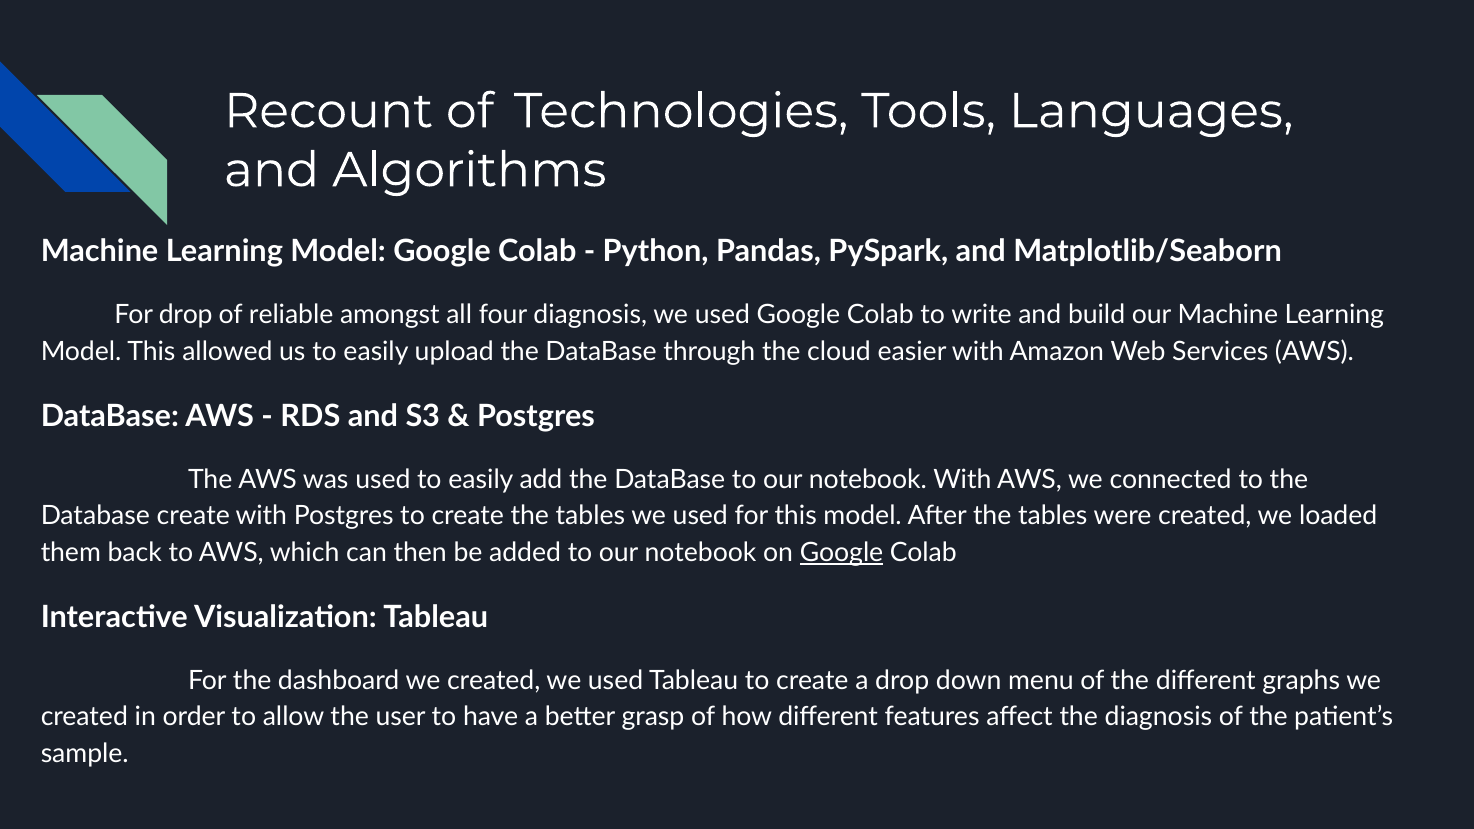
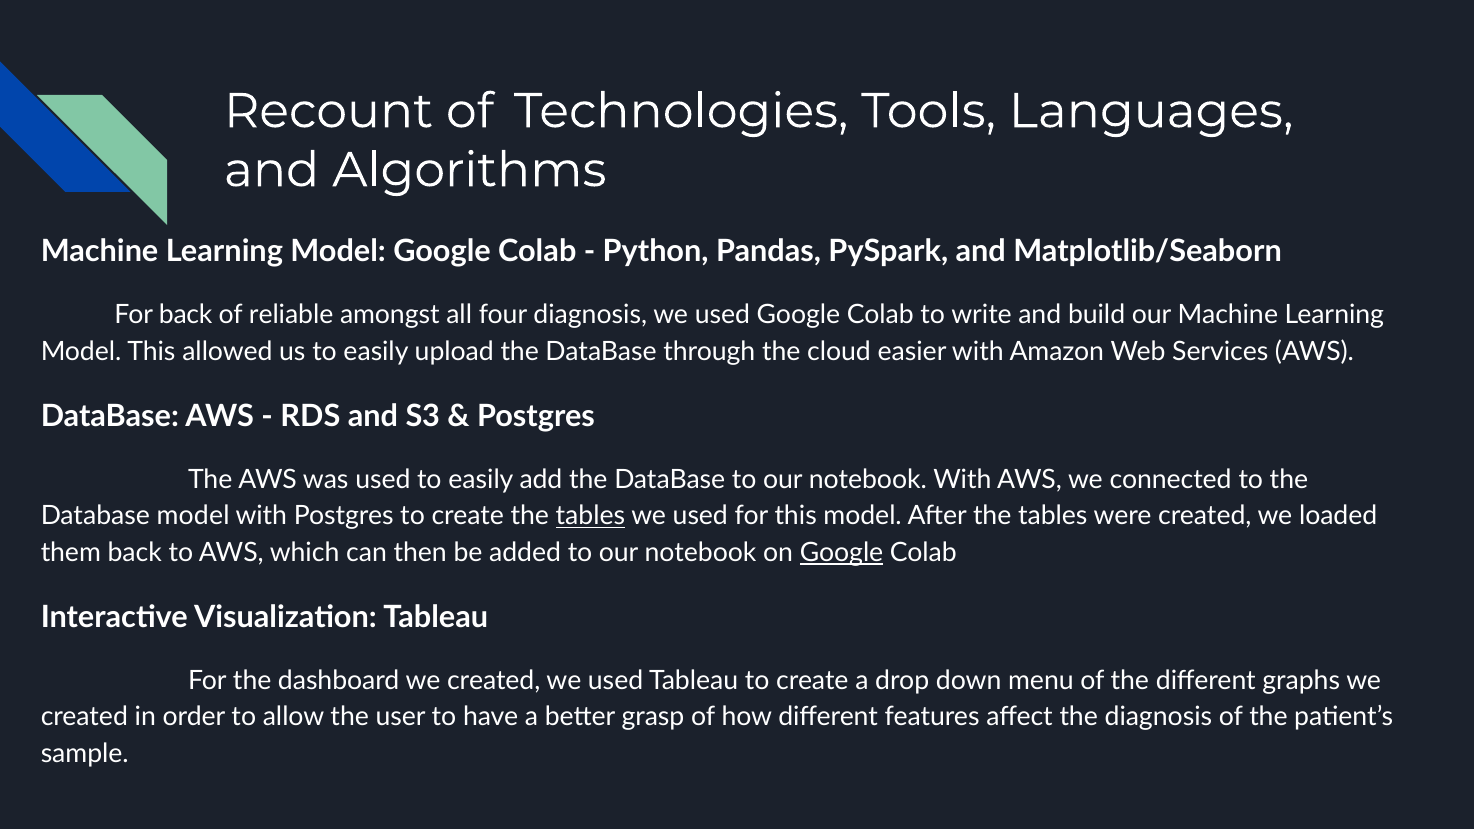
For drop: drop -> back
Database create: create -> model
tables at (590, 516) underline: none -> present
